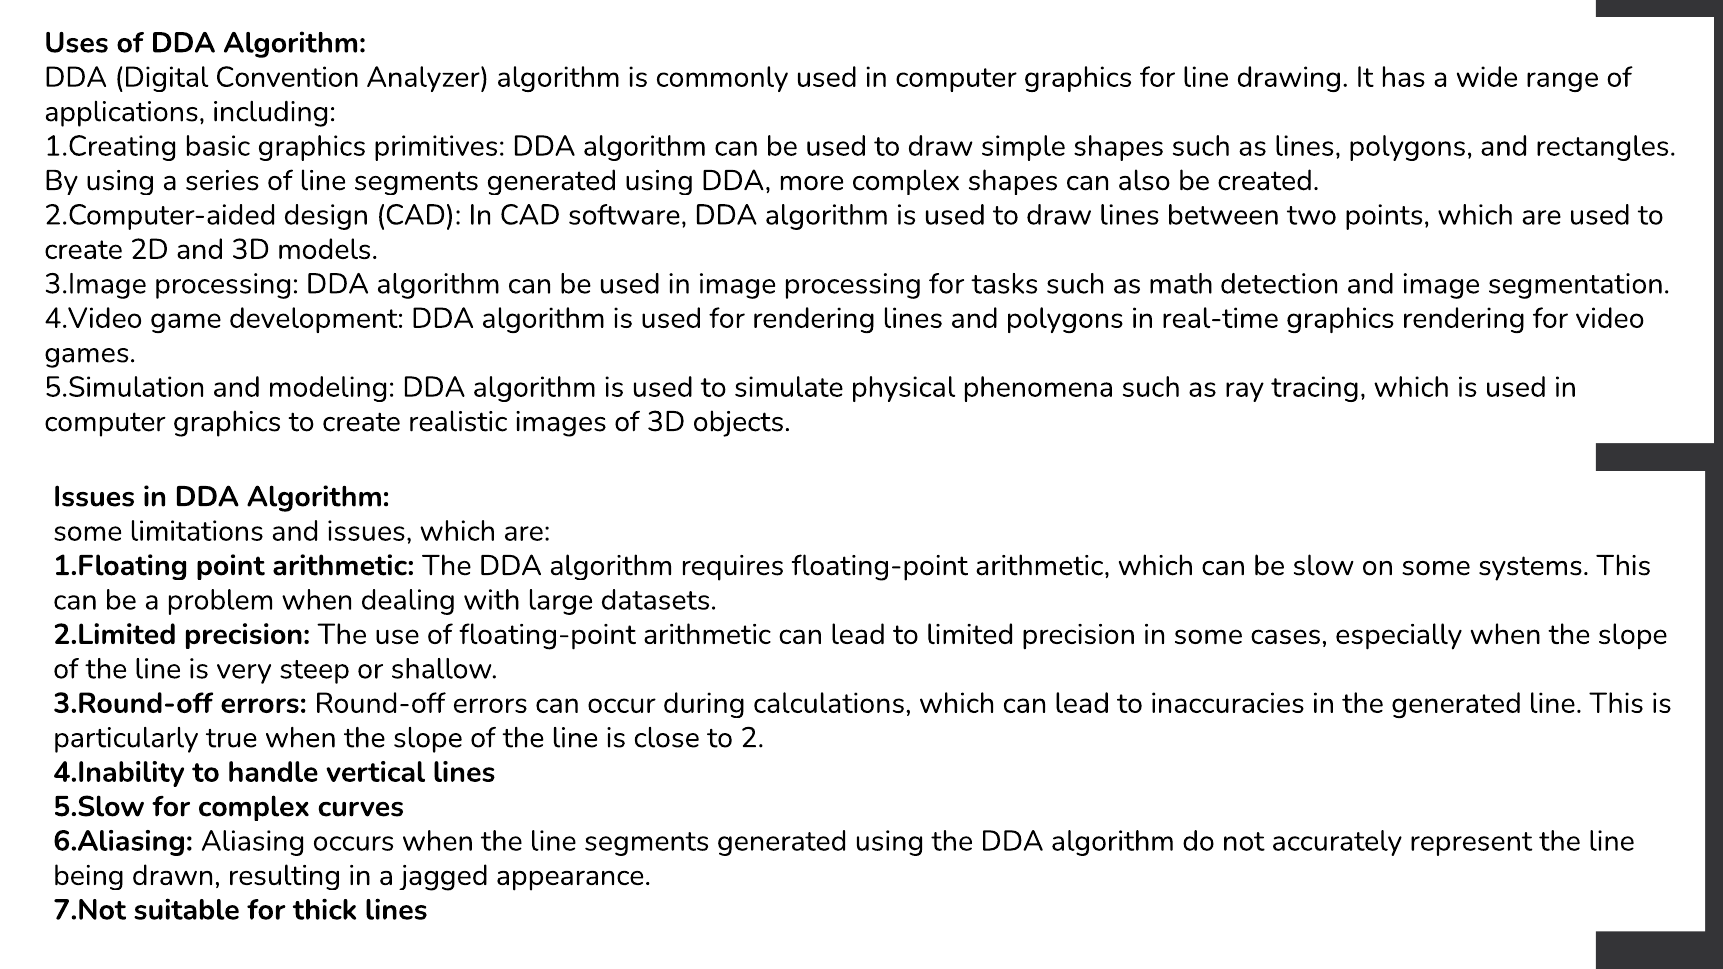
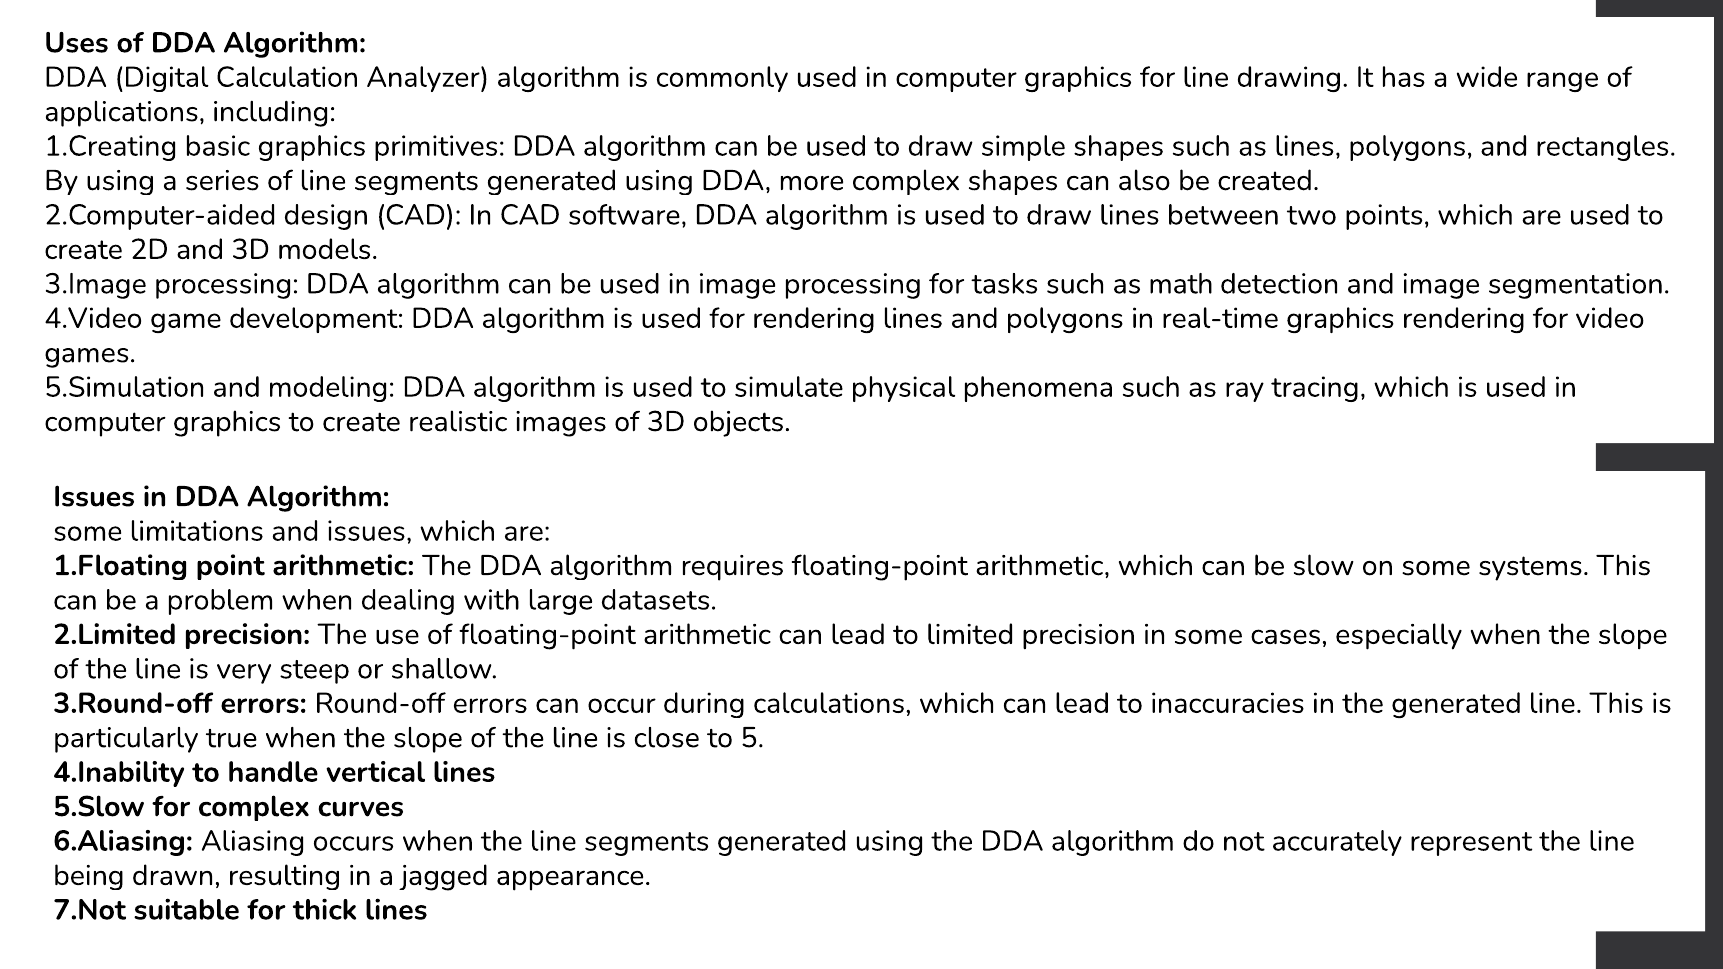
Convention: Convention -> Calculation
2: 2 -> 5
